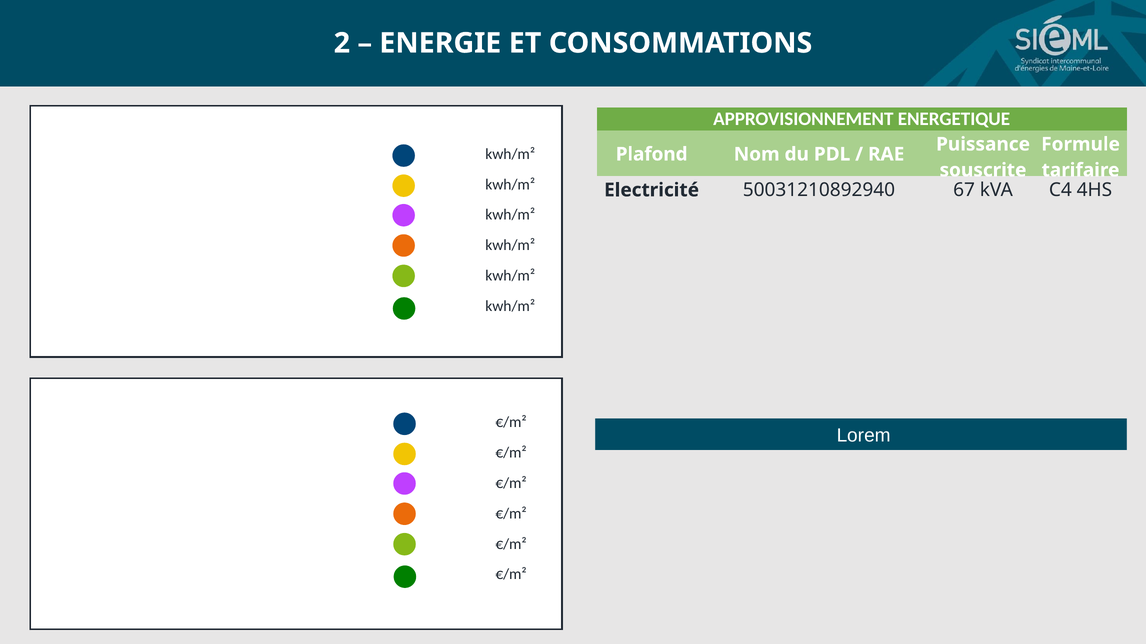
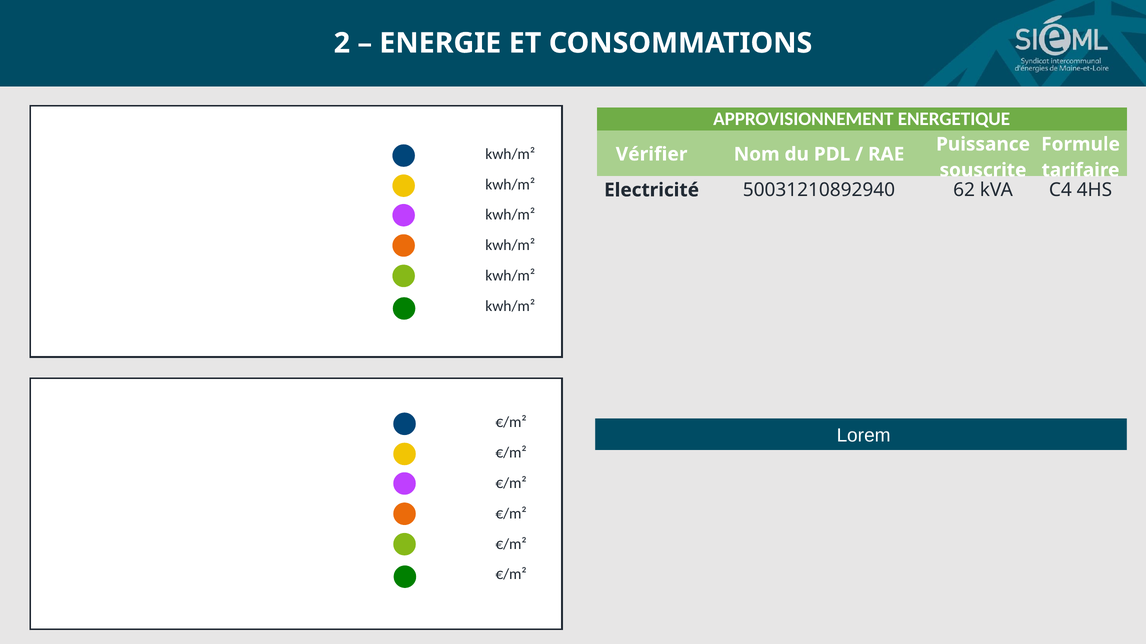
Plafond: Plafond -> Vérifier
67: 67 -> 62
